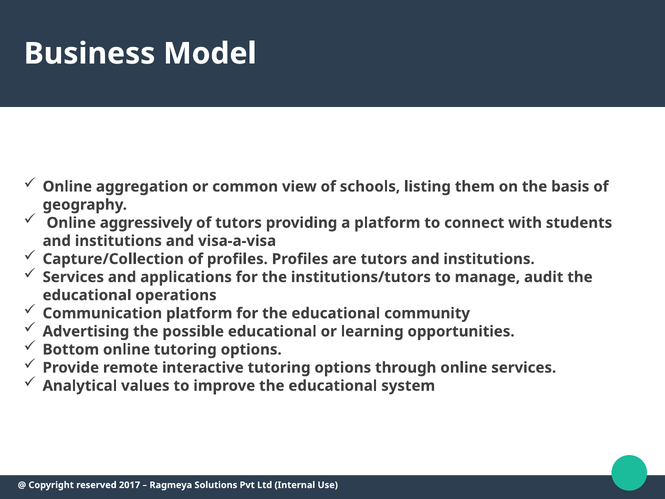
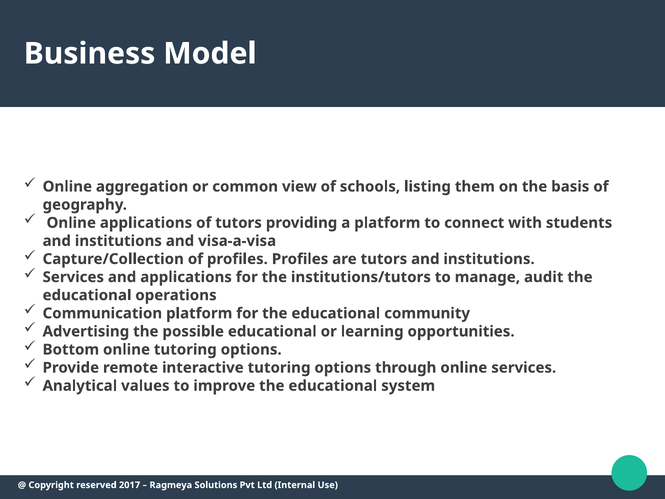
Online aggressively: aggressively -> applications
